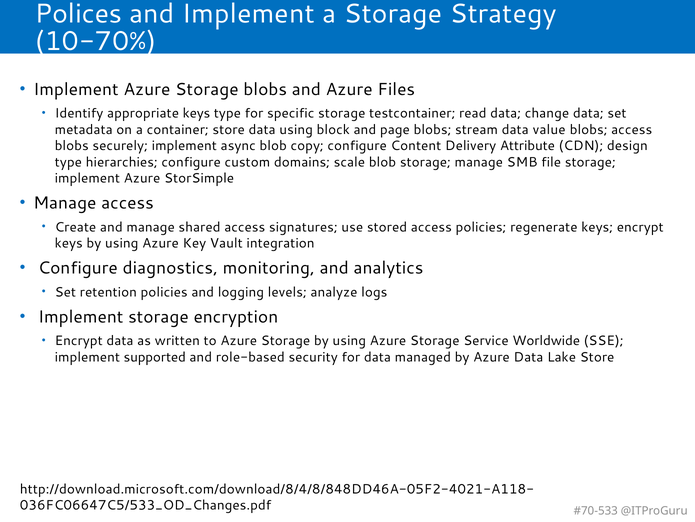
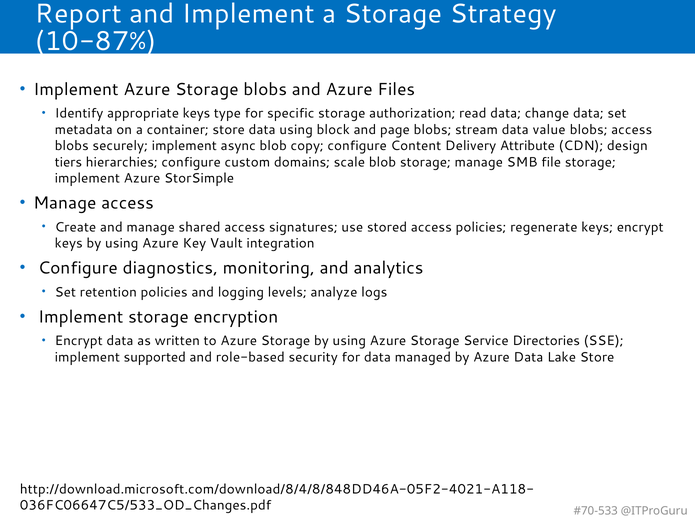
Polices: Polices -> Report
10-70%: 10-70% -> 10-87%
testcontainer: testcontainer -> authorization
type at (68, 162): type -> tiers
Worldwide: Worldwide -> Directories
